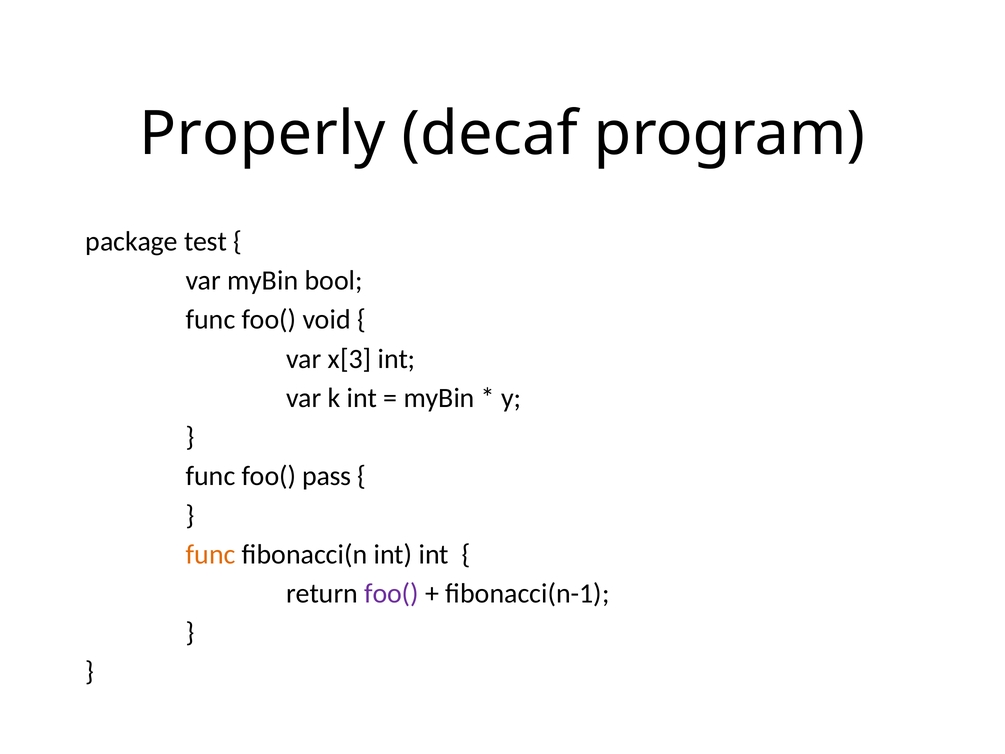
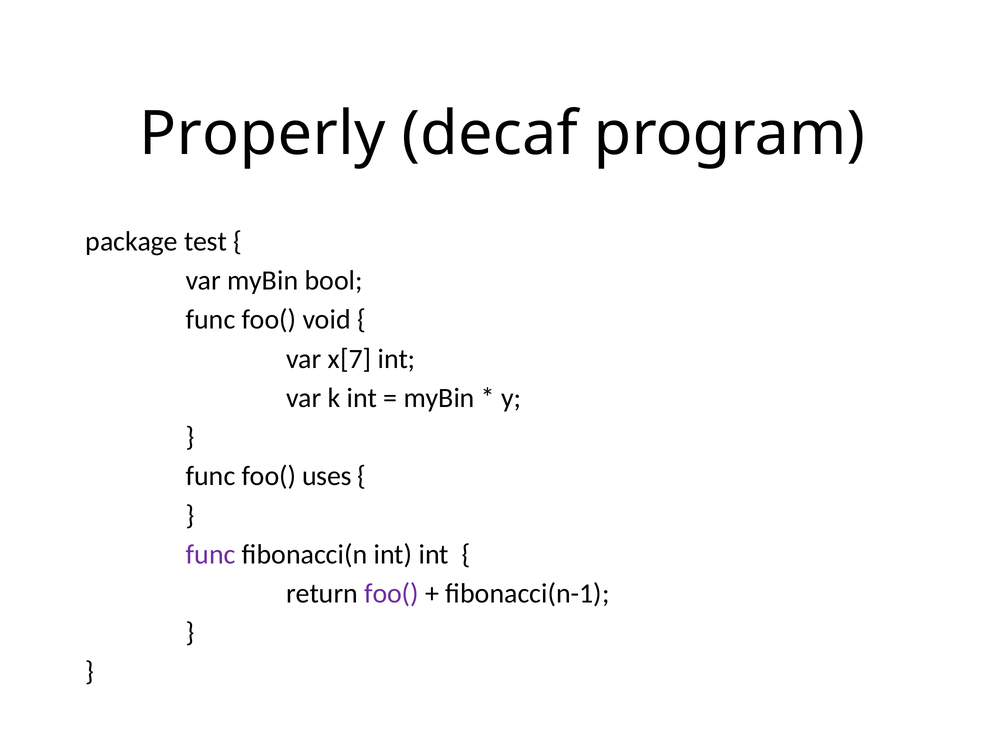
x[3: x[3 -> x[7
pass: pass -> uses
func at (211, 554) colour: orange -> purple
